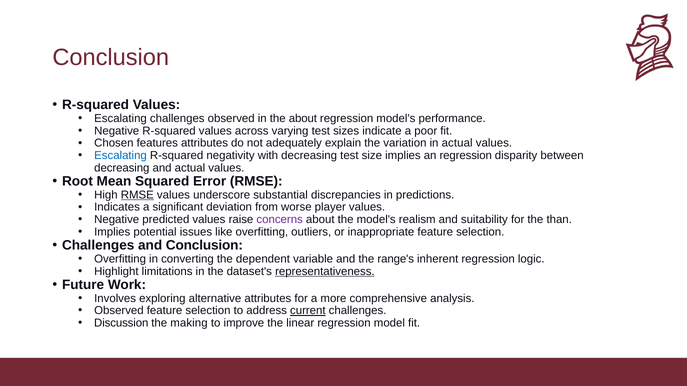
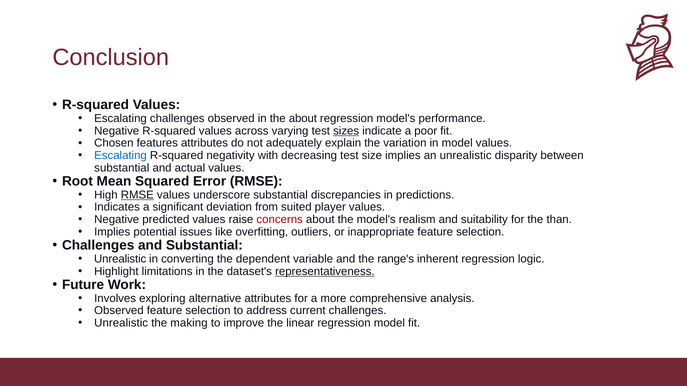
sizes underline: none -> present
in actual: actual -> model
an regression: regression -> unrealistic
decreasing at (122, 168): decreasing -> substantial
worse: worse -> suited
concerns colour: purple -> red
and Conclusion: Conclusion -> Substantial
Overfitting at (120, 259): Overfitting -> Unrealistic
current underline: present -> none
Discussion at (121, 323): Discussion -> Unrealistic
